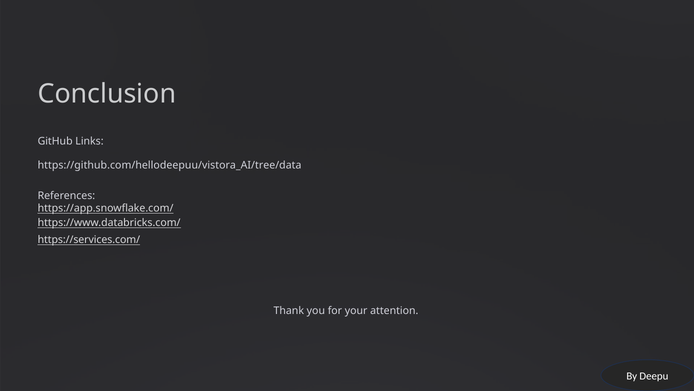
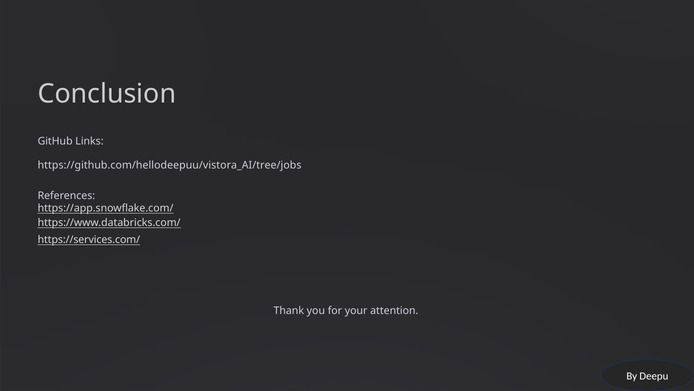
https://github.com/hellodeepuu/vistora_AI/tree/data: https://github.com/hellodeepuu/vistora_AI/tree/data -> https://github.com/hellodeepuu/vistora_AI/tree/jobs
